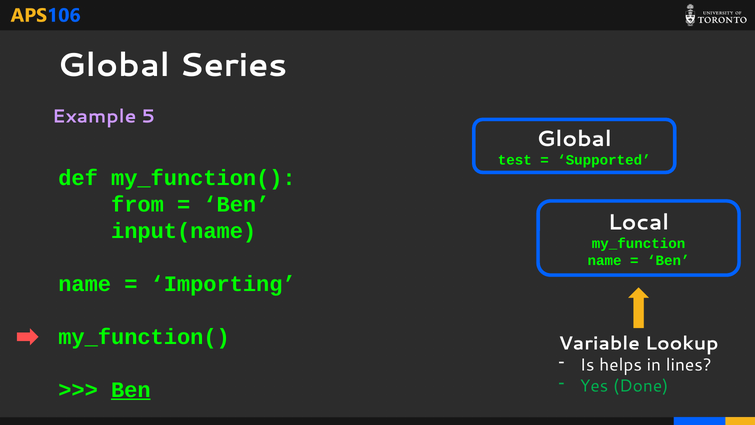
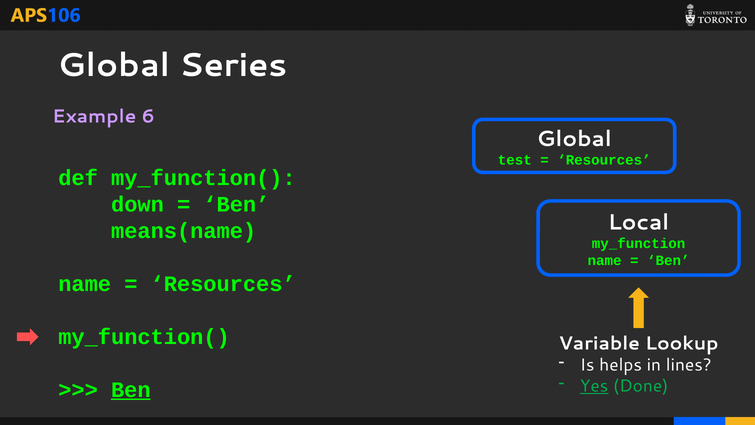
5: 5 -> 6
Supported at (604, 160): Supported -> Resources
from: from -> down
input(name: input(name -> means(name
Importing at (223, 284): Importing -> Resources
Yes underline: none -> present
